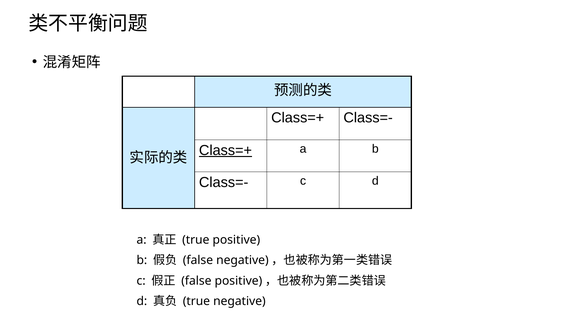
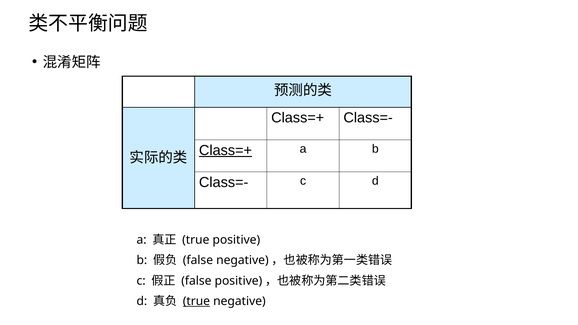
true at (196, 301) underline: none -> present
